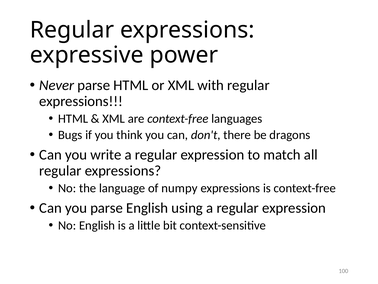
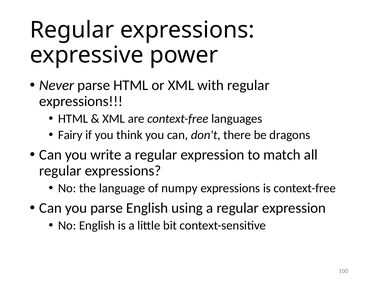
Bugs: Bugs -> Fairy
